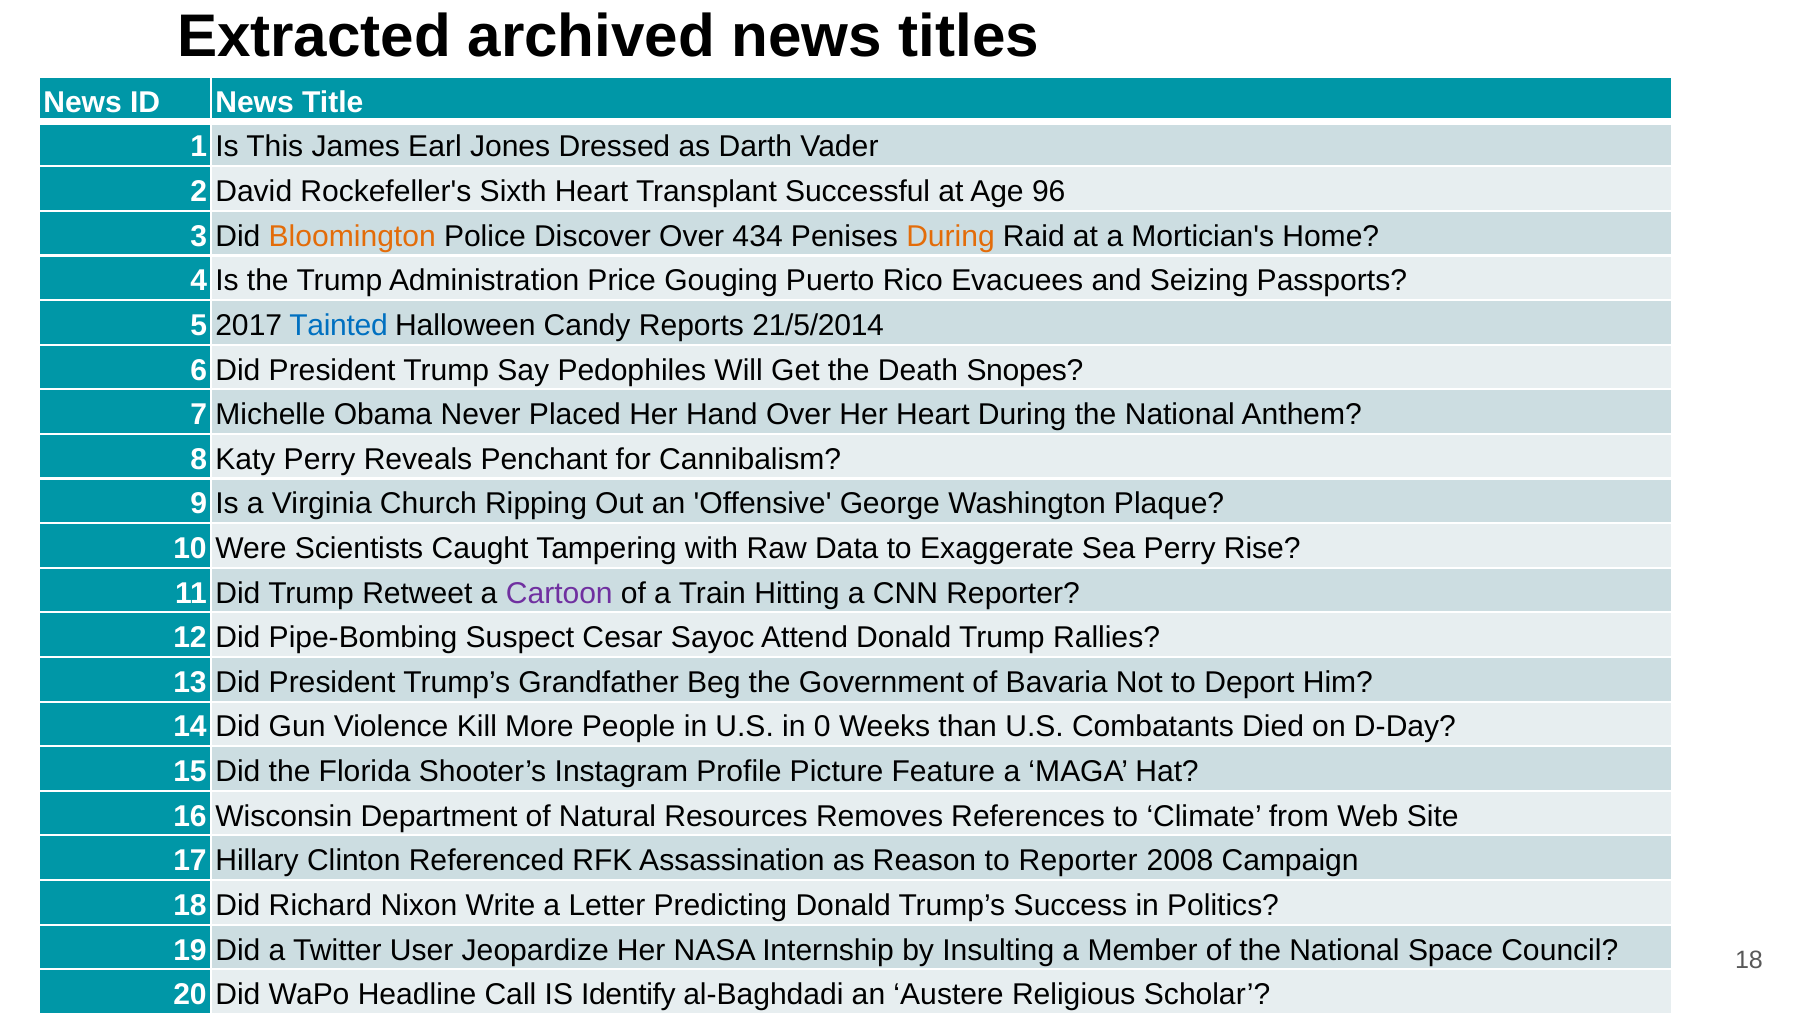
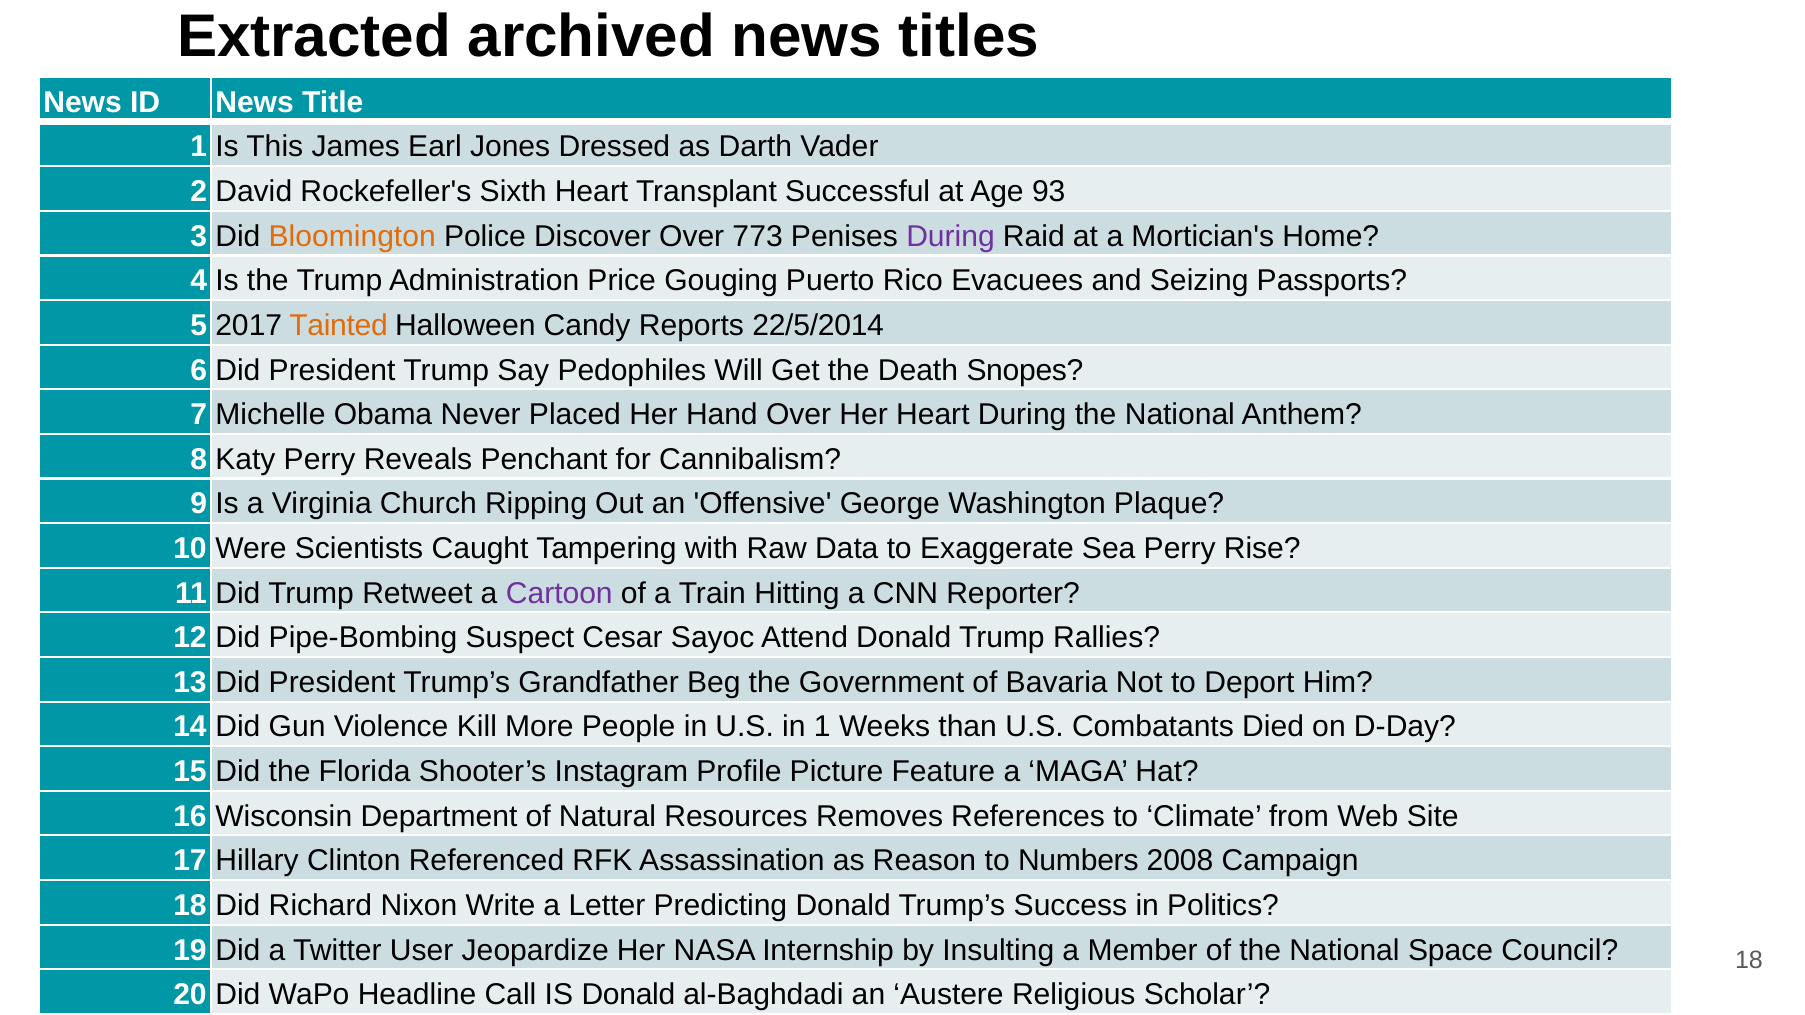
96: 96 -> 93
434: 434 -> 773
During at (951, 236) colour: orange -> purple
Tainted colour: blue -> orange
21/5/2014: 21/5/2014 -> 22/5/2014
in 0: 0 -> 1
to Reporter: Reporter -> Numbers
IS Identify: Identify -> Donald
